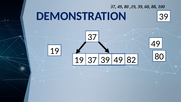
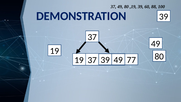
82: 82 -> 77
